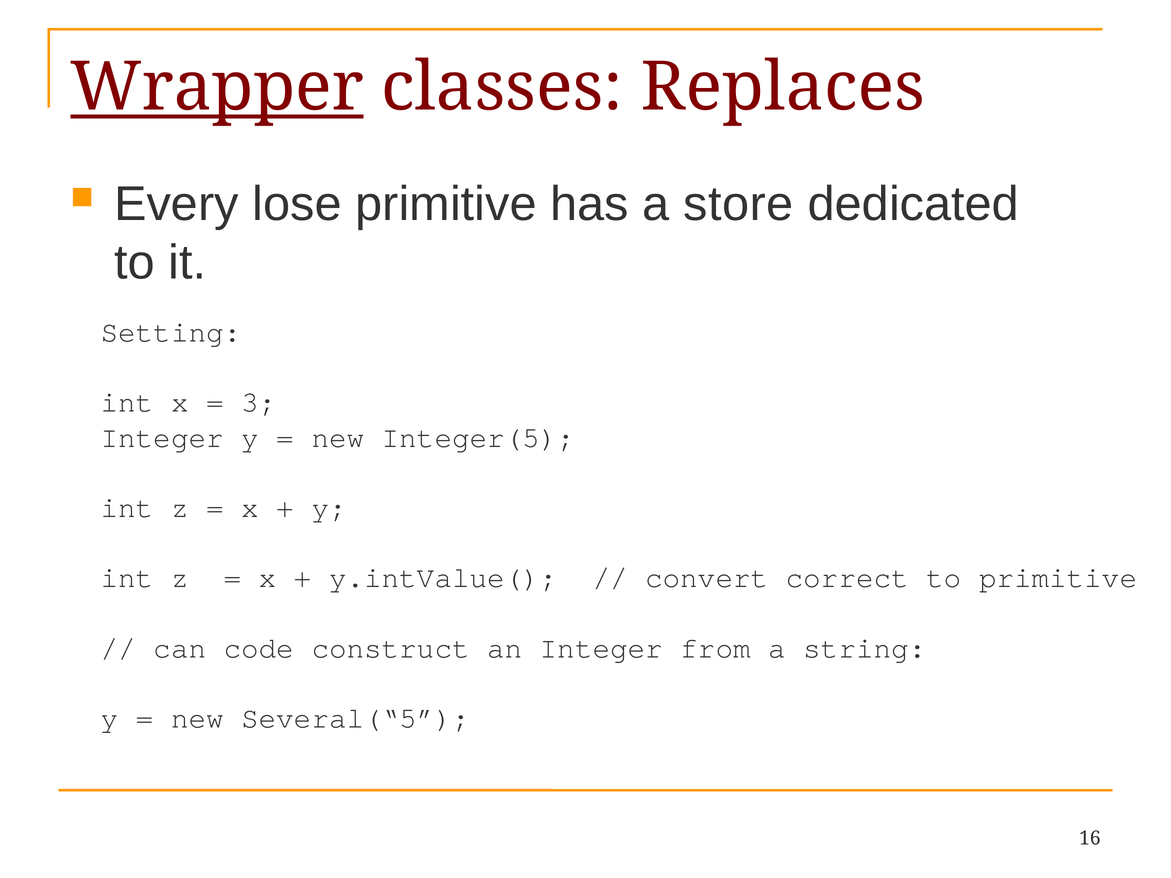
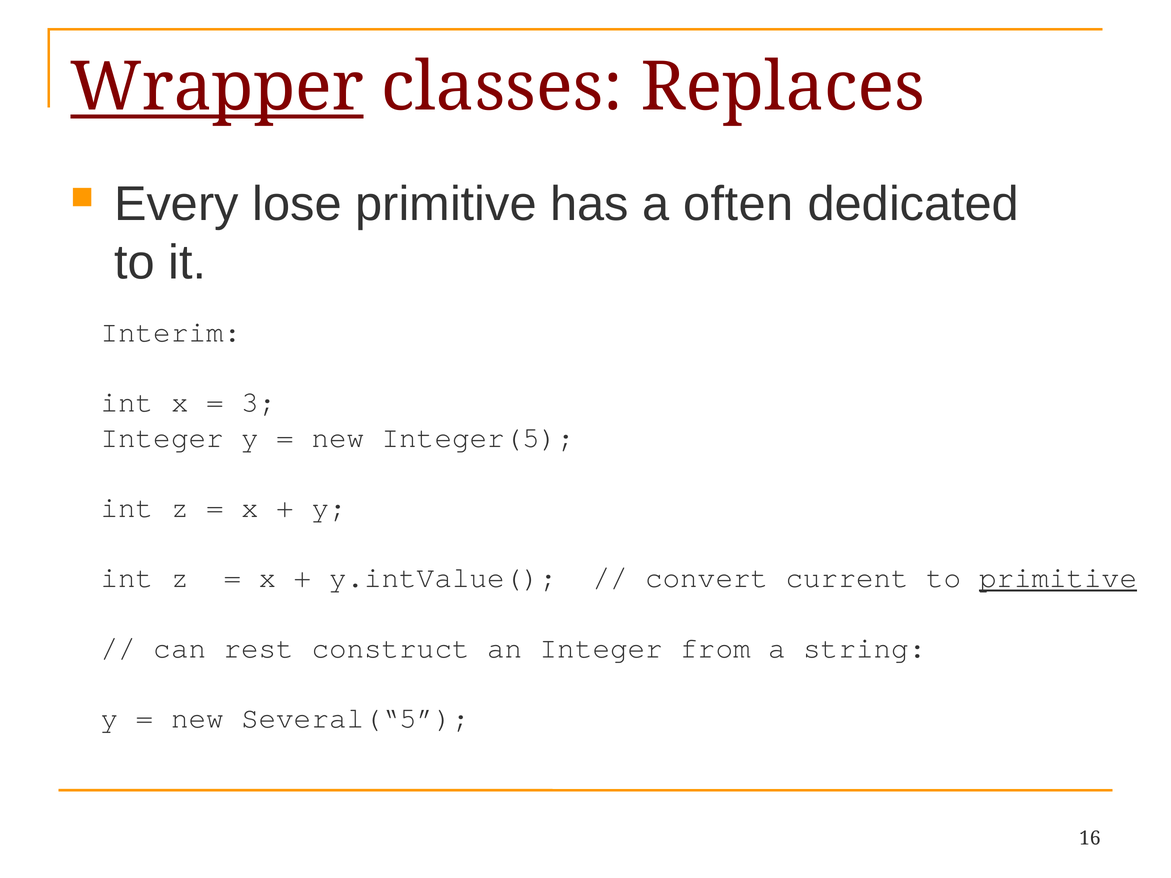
store: store -> often
Setting: Setting -> Interim
correct: correct -> current
primitive at (1058, 578) underline: none -> present
code: code -> rest
